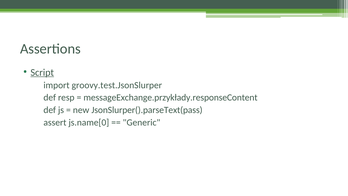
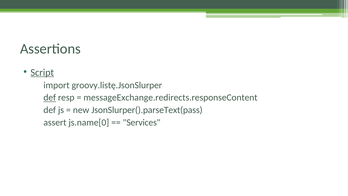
groovy.test.JsonSlurper: groovy.test.JsonSlurper -> groovy.listę.JsonSlurper
def at (50, 97) underline: none -> present
messageExchange.przykłady.responseContent: messageExchange.przykłady.responseContent -> messageExchange.redirects.responseContent
Generic: Generic -> Services
